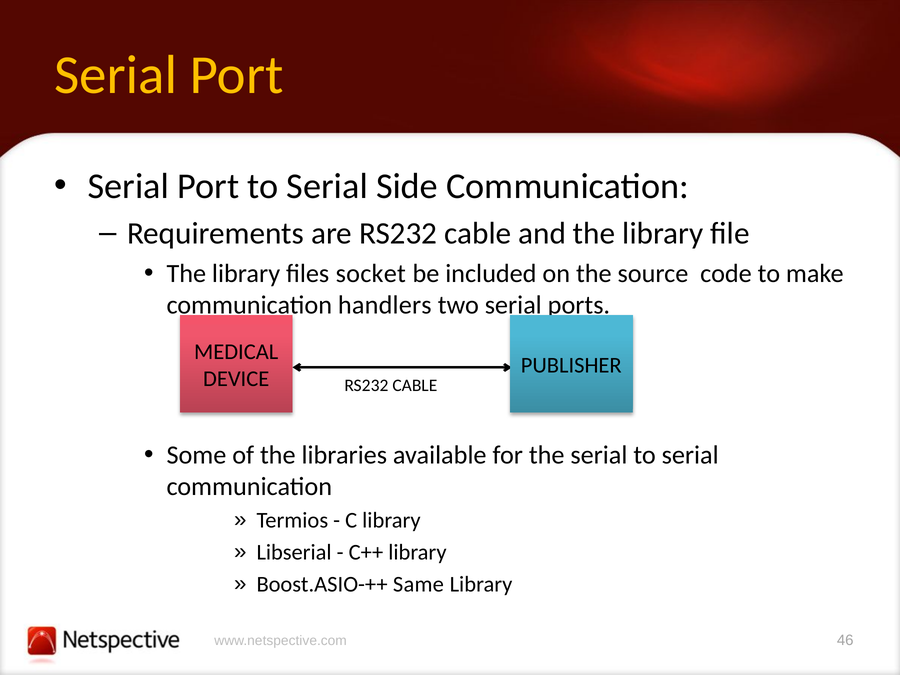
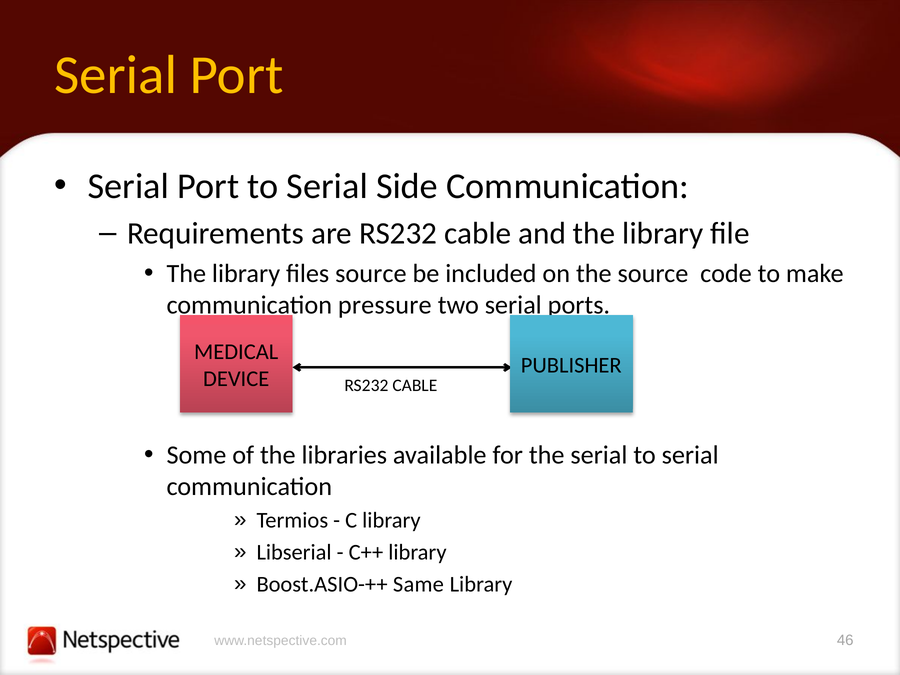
files socket: socket -> source
handlers: handlers -> pressure
